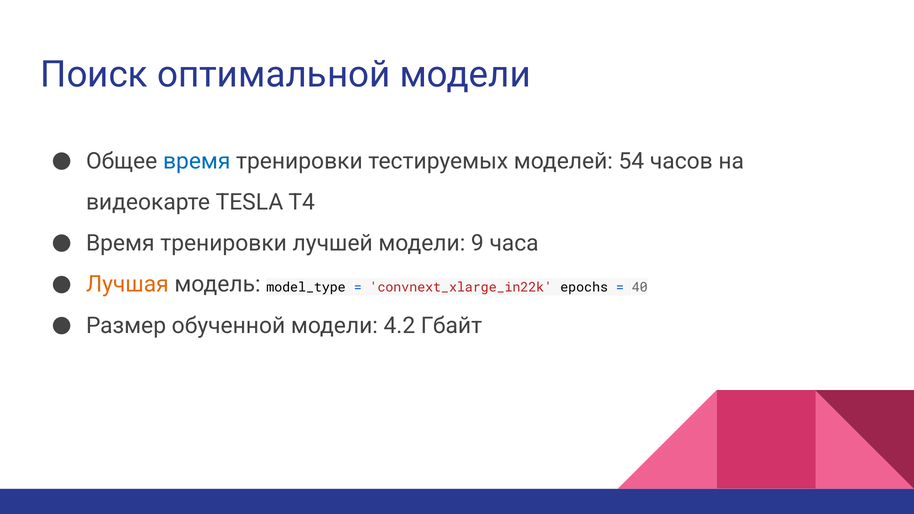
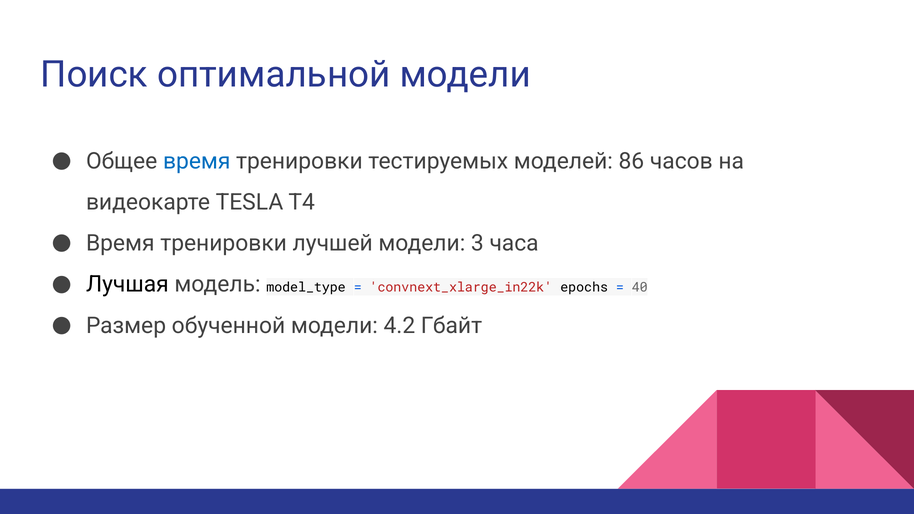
54: 54 -> 86
9: 9 -> 3
Лучшая colour: orange -> black
